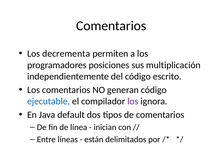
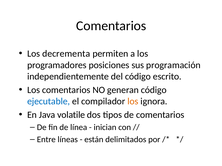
multiplicación: multiplicación -> programación
los at (133, 102) colour: purple -> orange
default: default -> volatile
